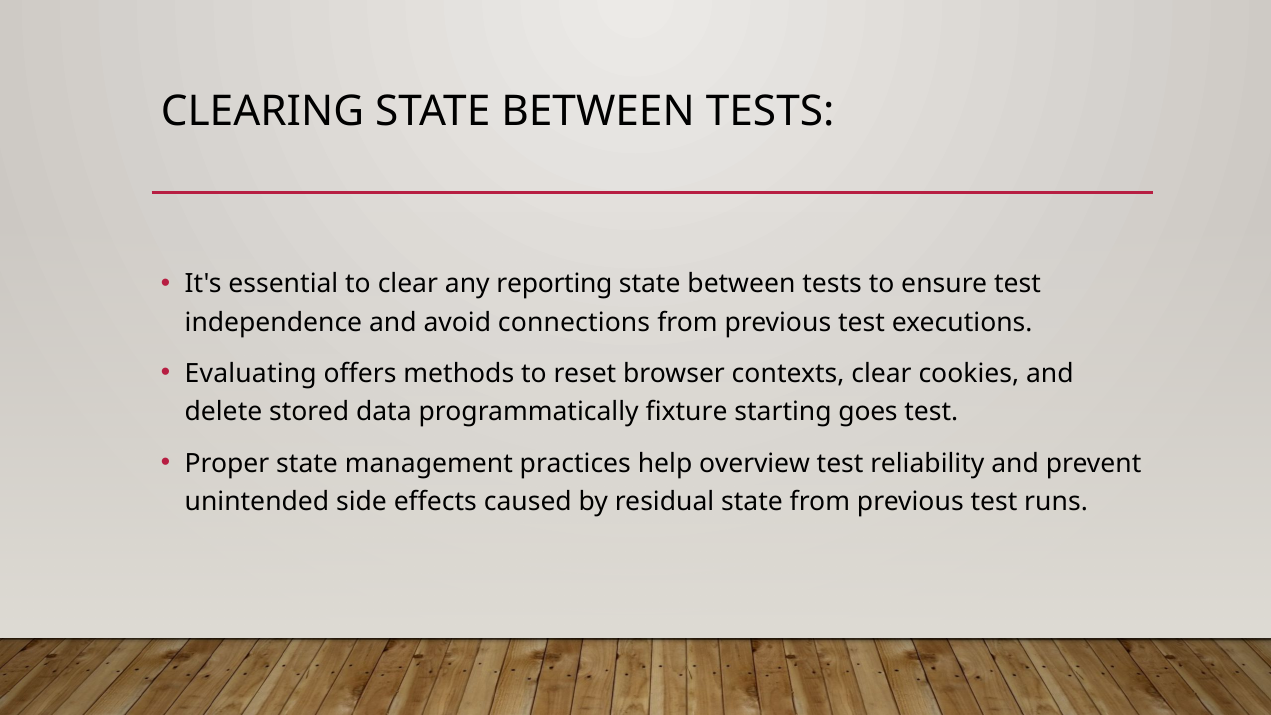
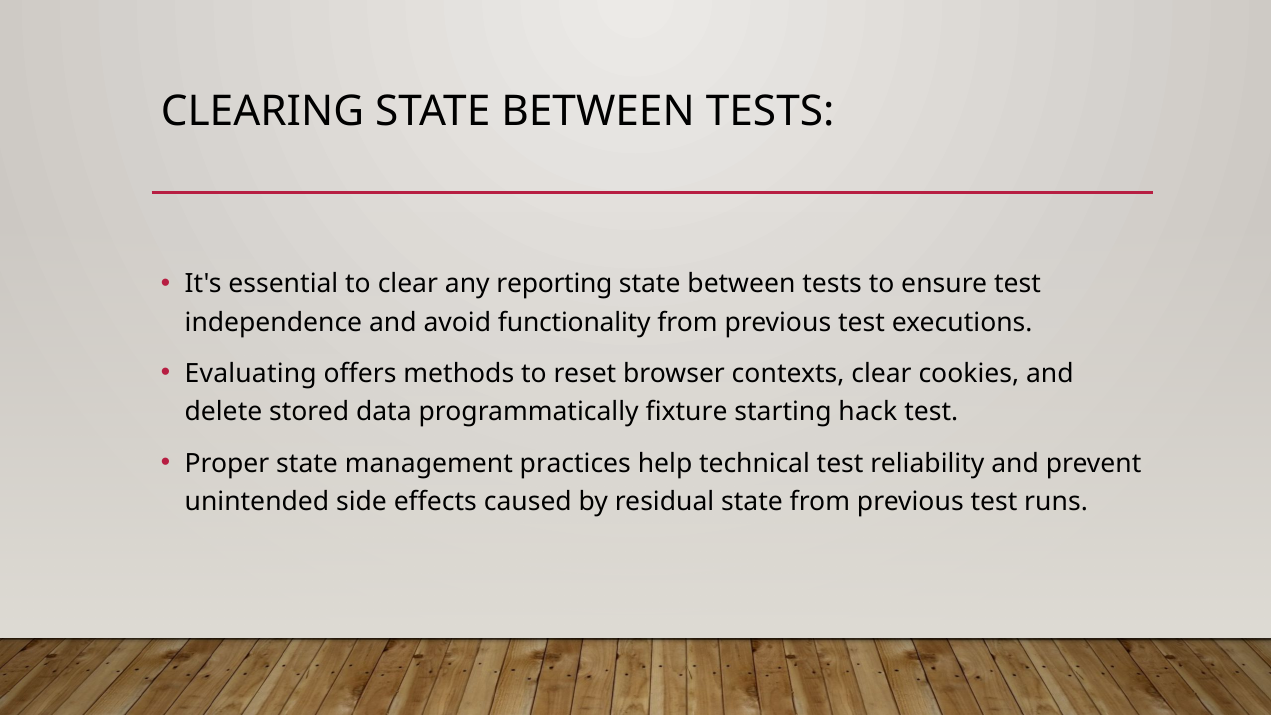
connections: connections -> functionality
goes: goes -> hack
overview: overview -> technical
